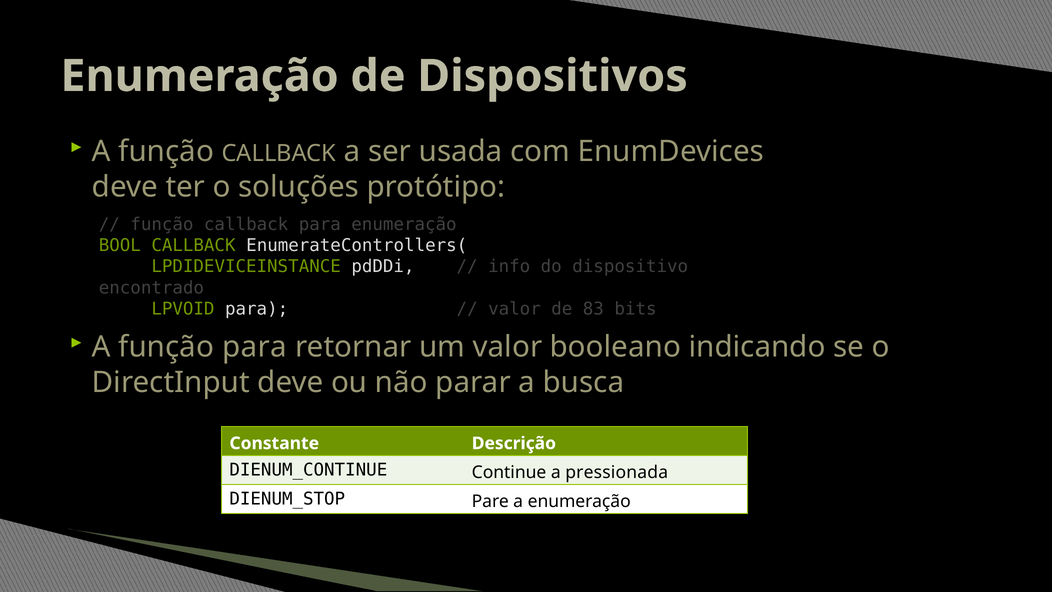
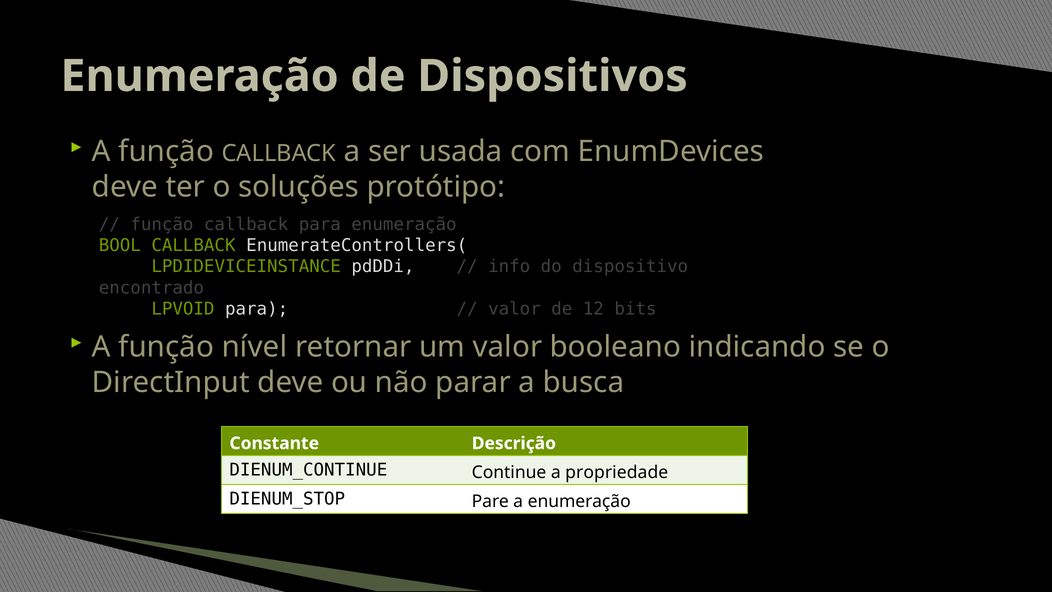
83: 83 -> 12
função para: para -> nível
pressionada: pressionada -> propriedade
